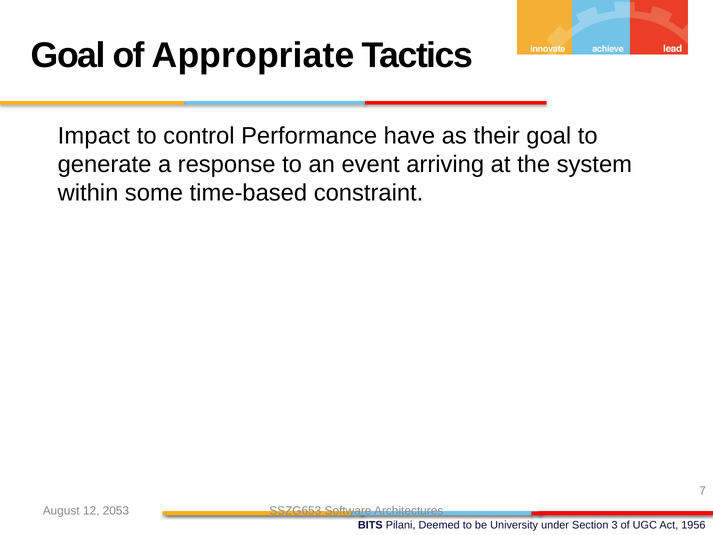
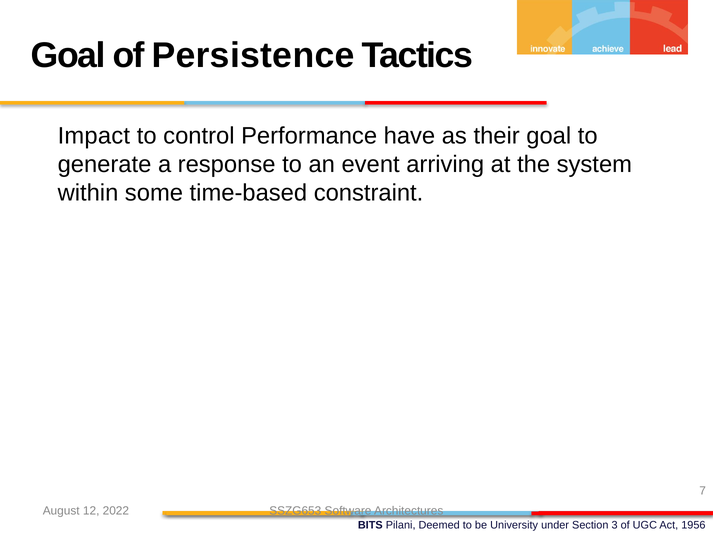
Appropriate: Appropriate -> Persistence
2053: 2053 -> 2022
